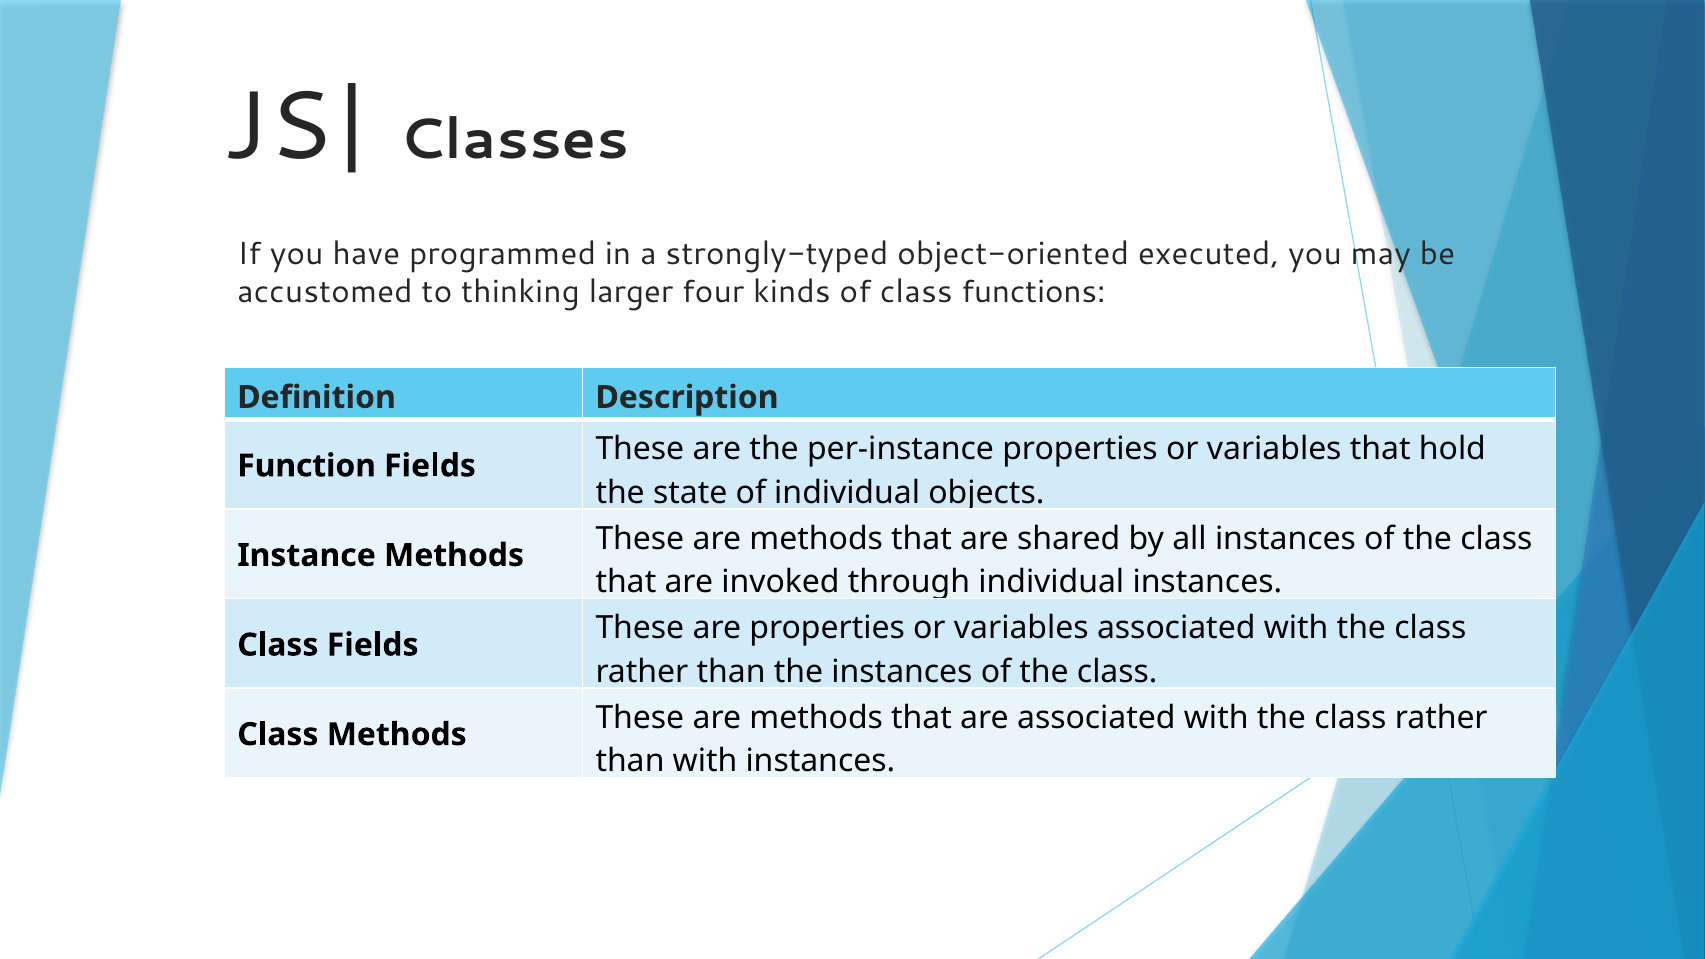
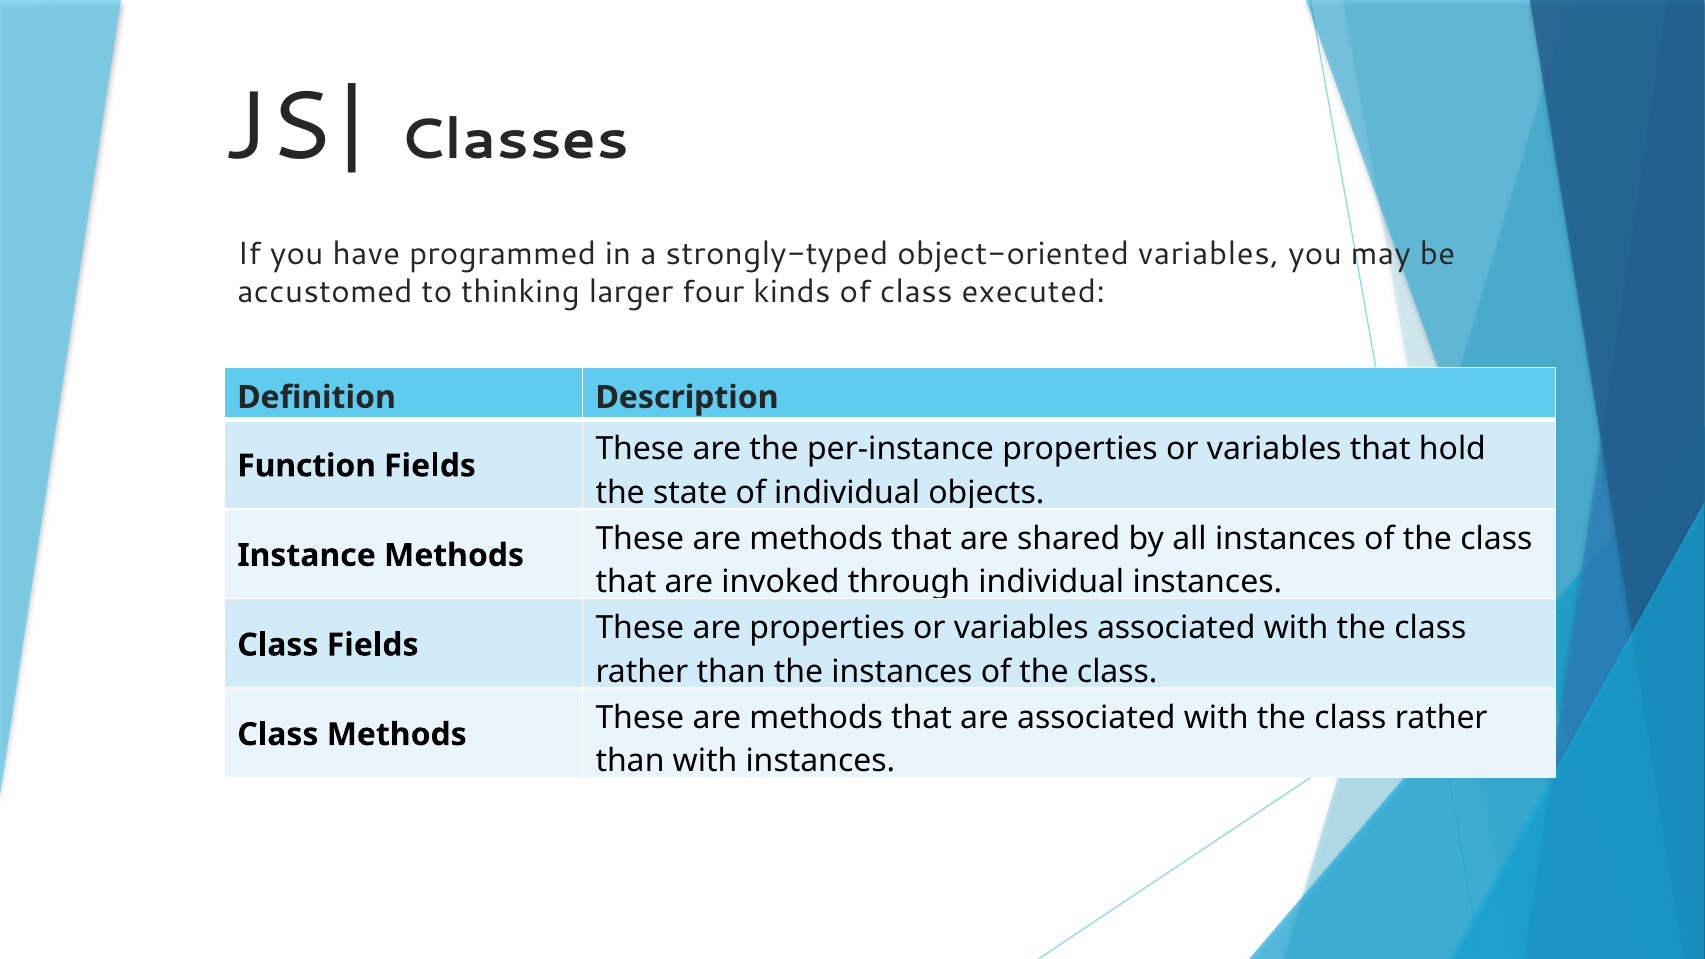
object-oriented executed: executed -> variables
functions: functions -> executed
